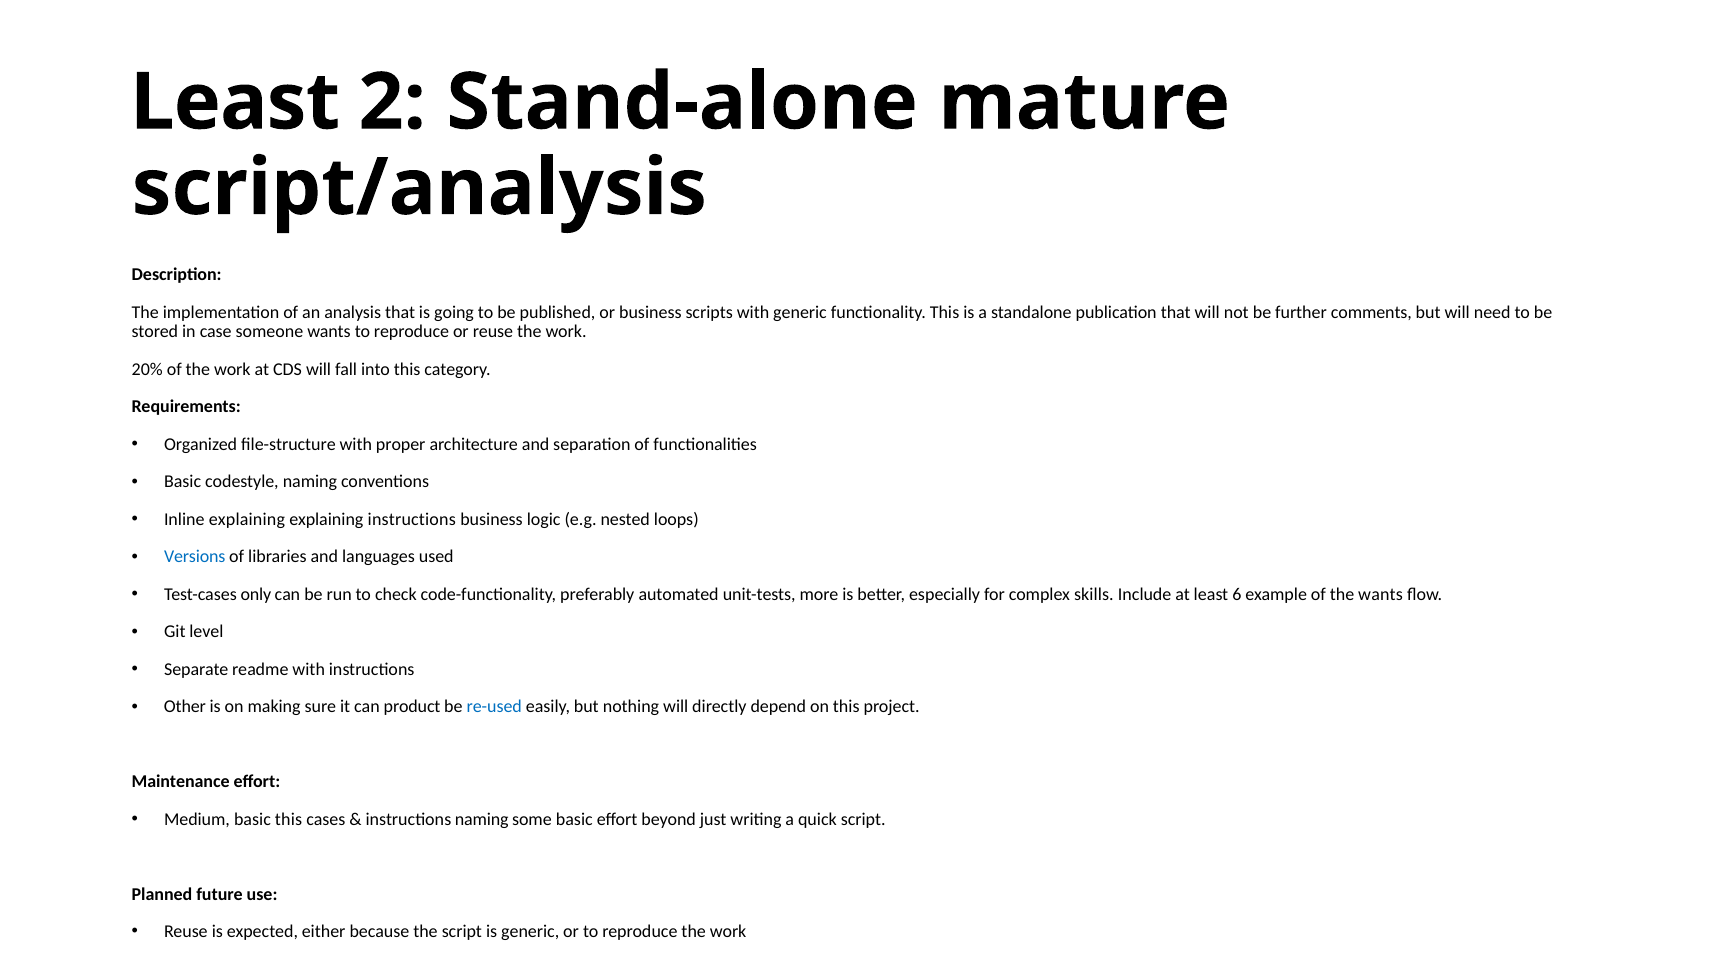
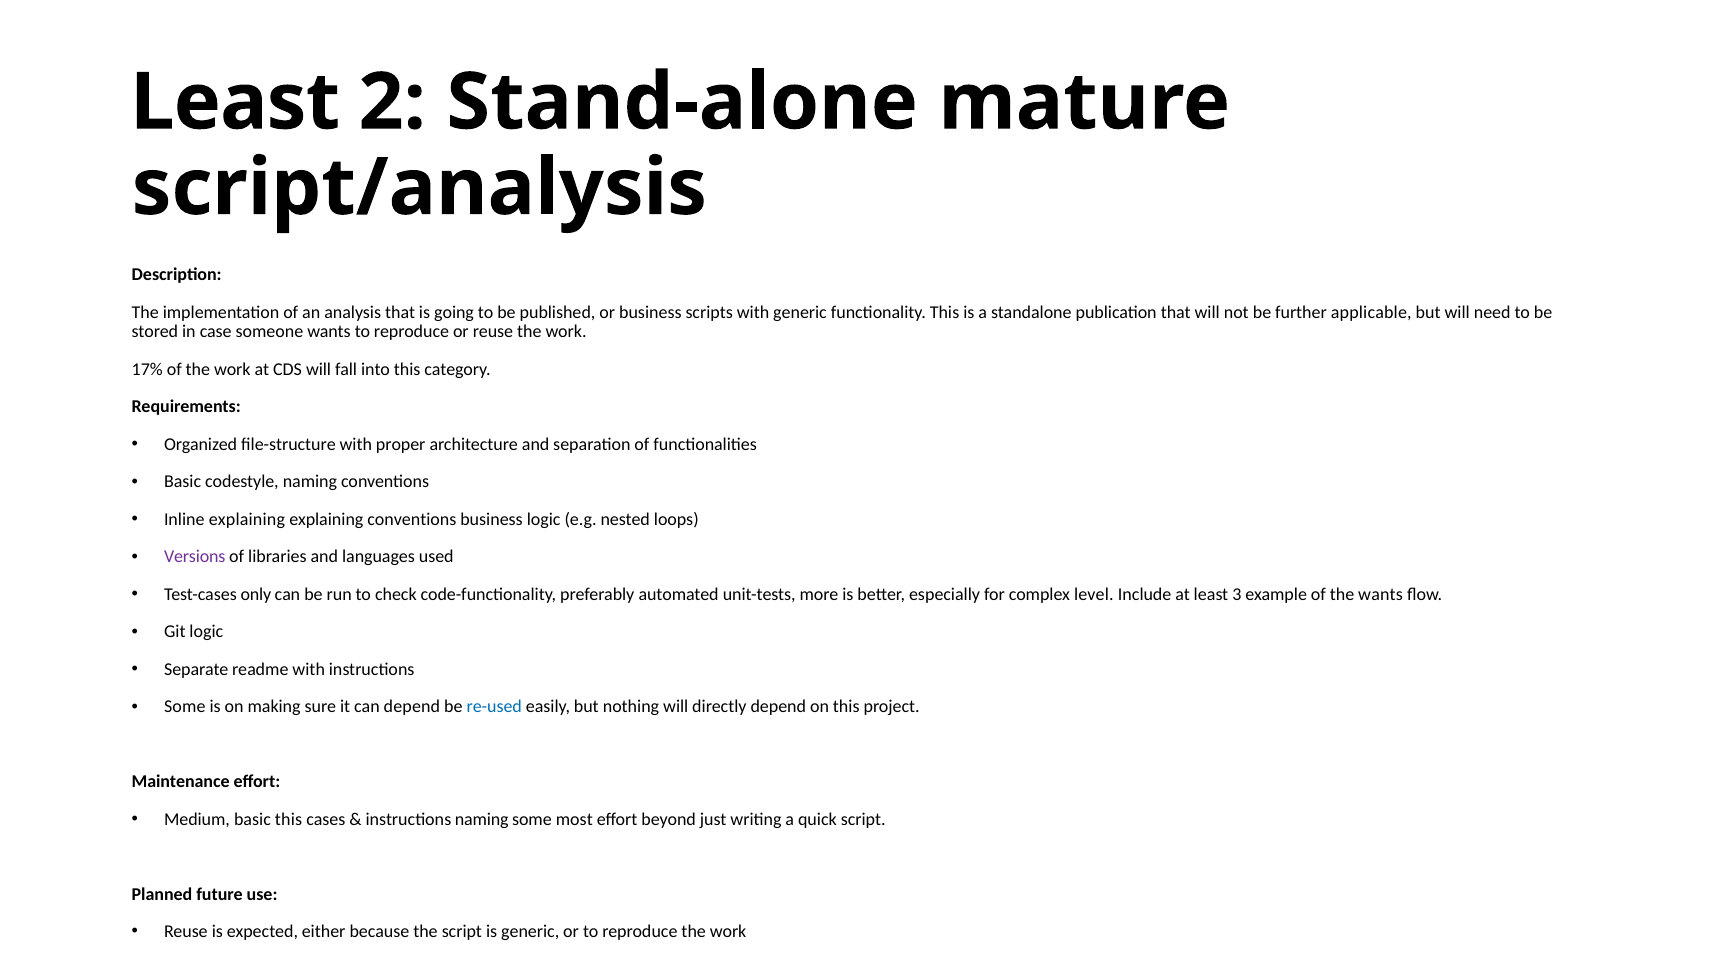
comments: comments -> applicable
20%: 20% -> 17%
explaining instructions: instructions -> conventions
Versions colour: blue -> purple
skills: skills -> level
6: 6 -> 3
Git level: level -> logic
Other at (185, 707): Other -> Some
can product: product -> depend
some basic: basic -> most
